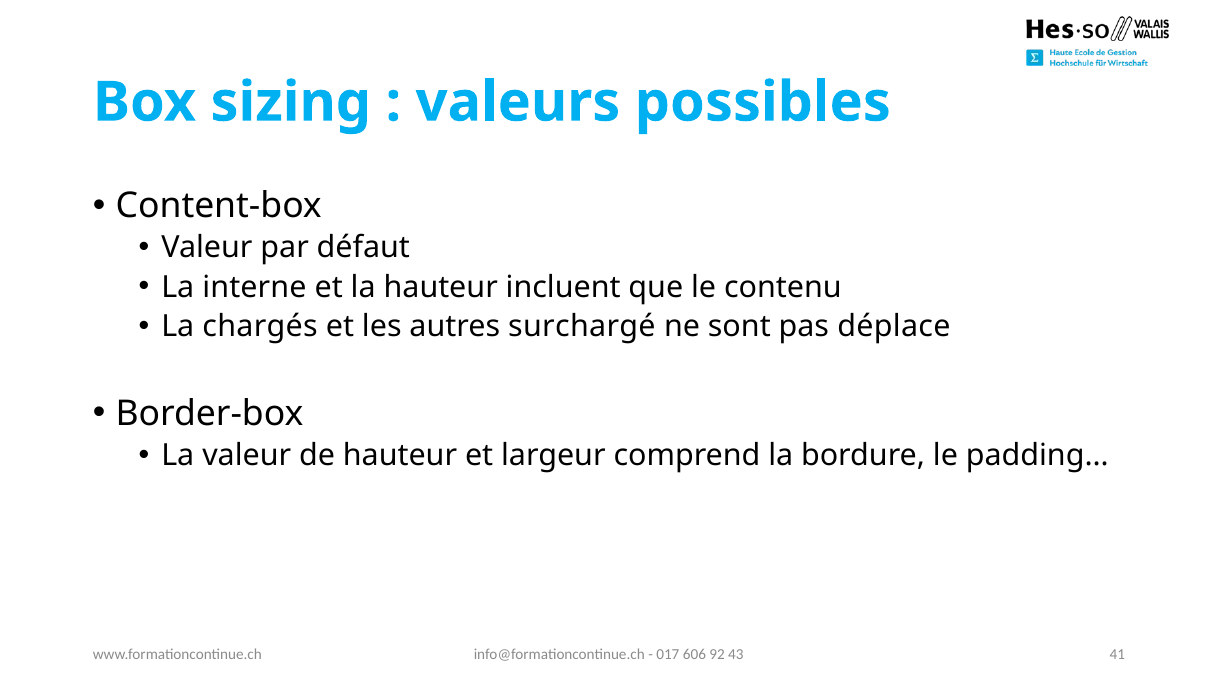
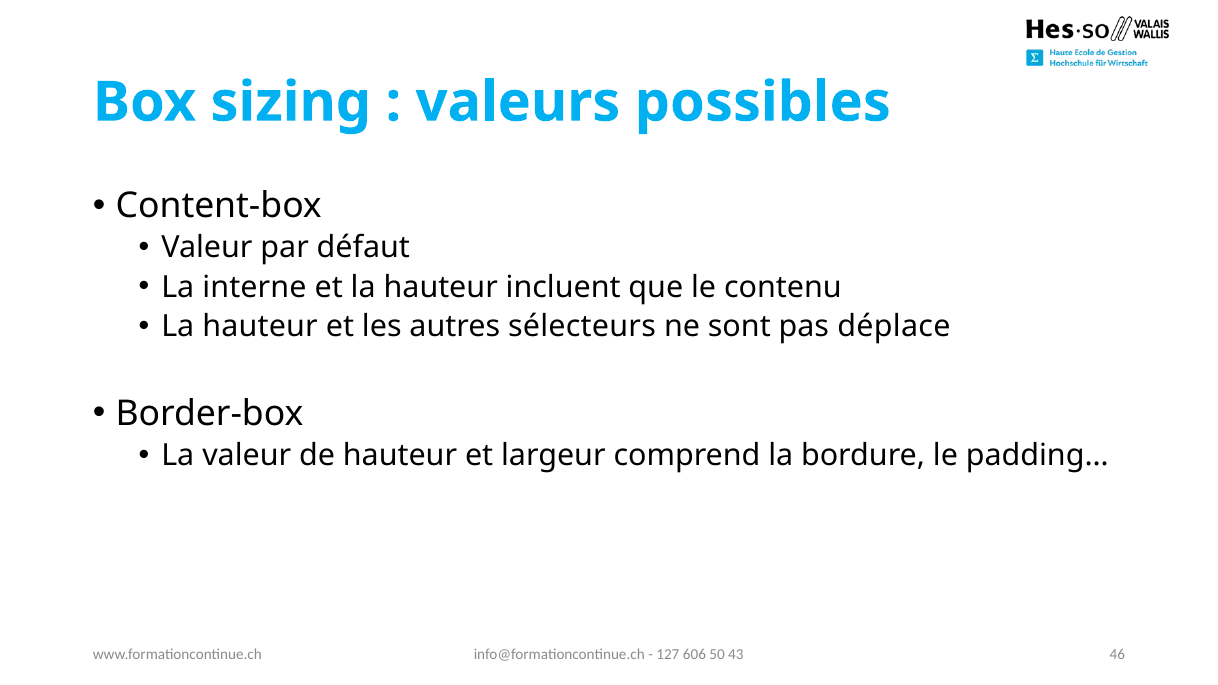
chargés at (260, 326): chargés -> hauteur
surchargé: surchargé -> sélecteurs
017: 017 -> 127
92: 92 -> 50
41: 41 -> 46
